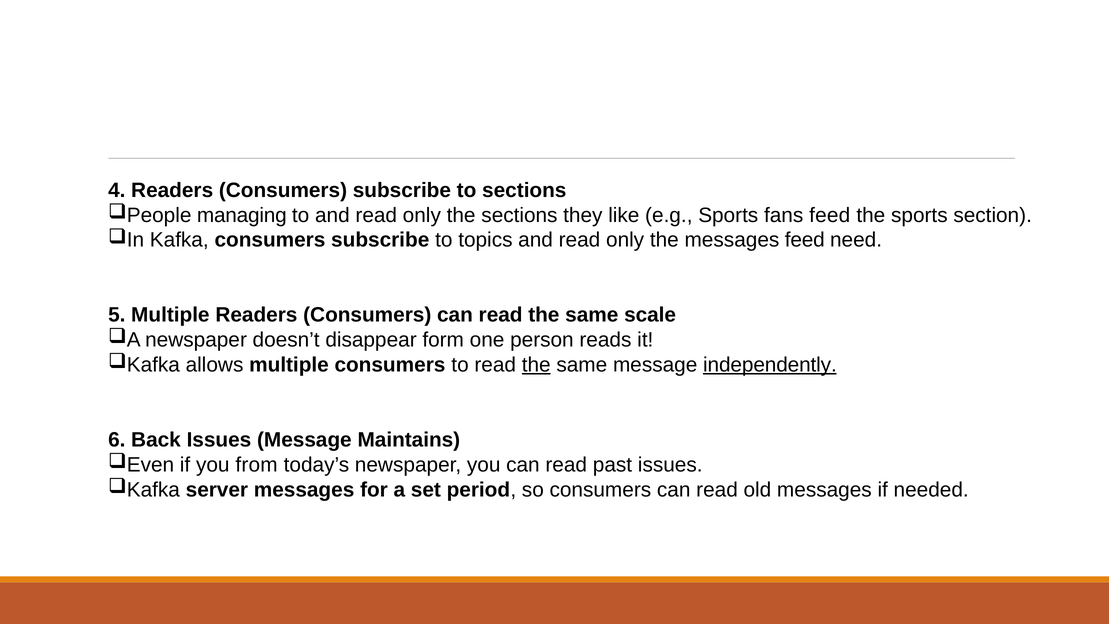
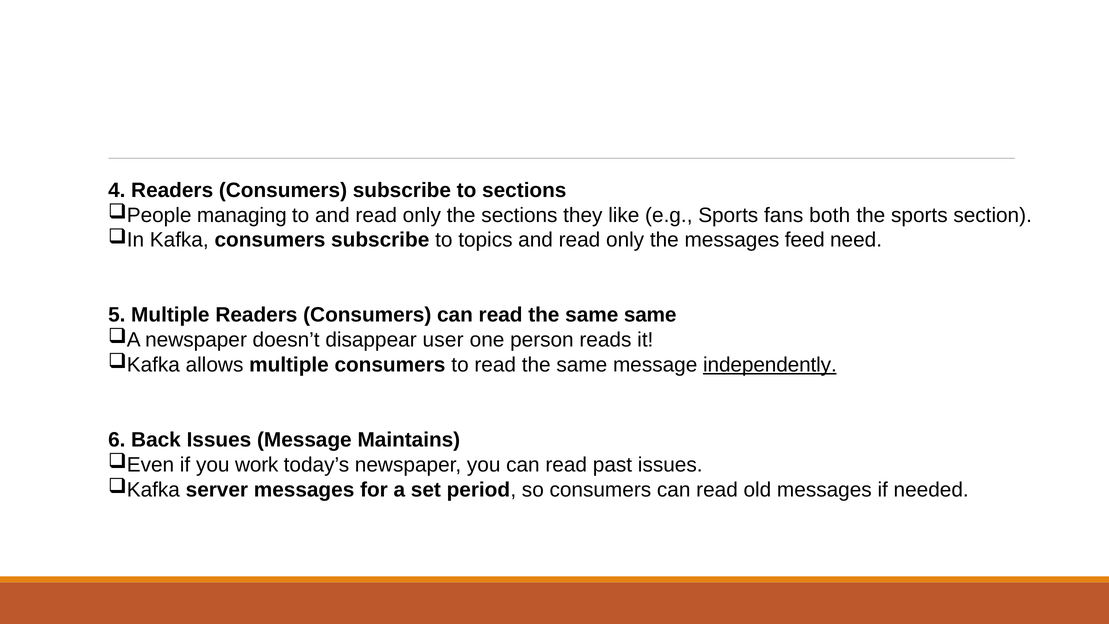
fans feed: feed -> both
same scale: scale -> same
form: form -> user
the at (536, 365) underline: present -> none
from: from -> work
